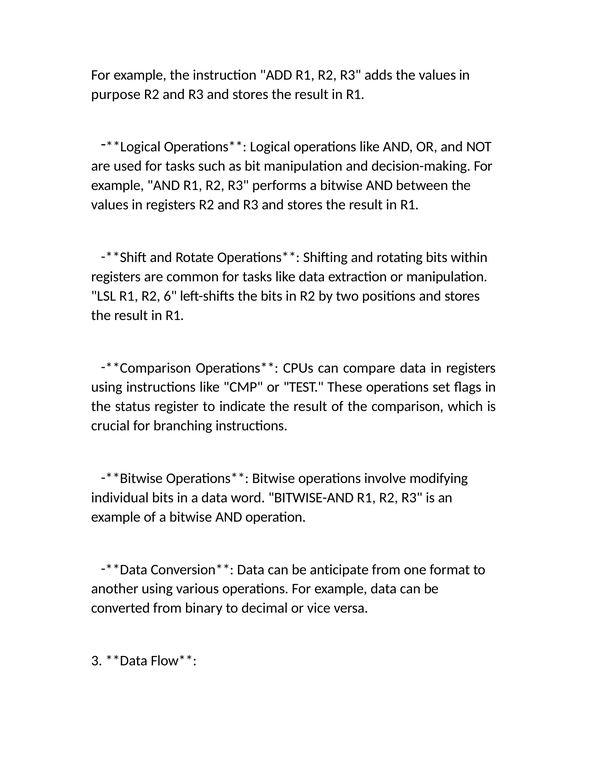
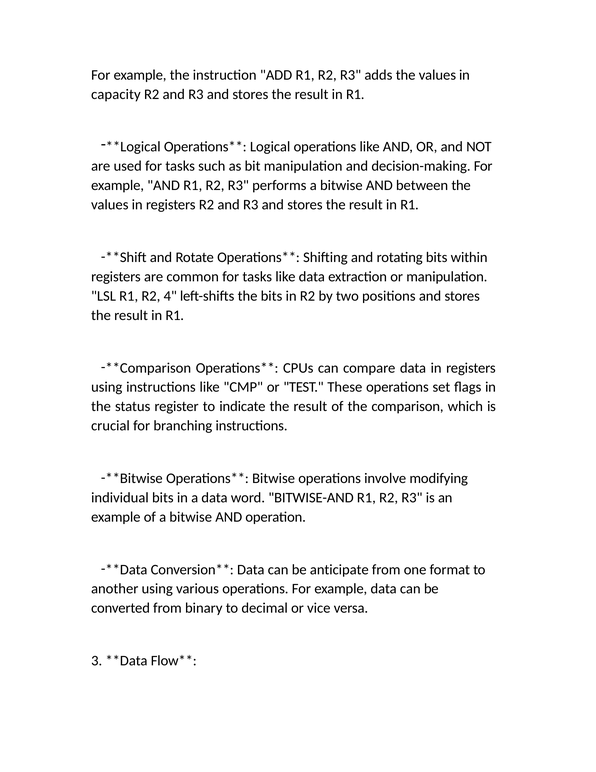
purpose: purpose -> capacity
6: 6 -> 4
